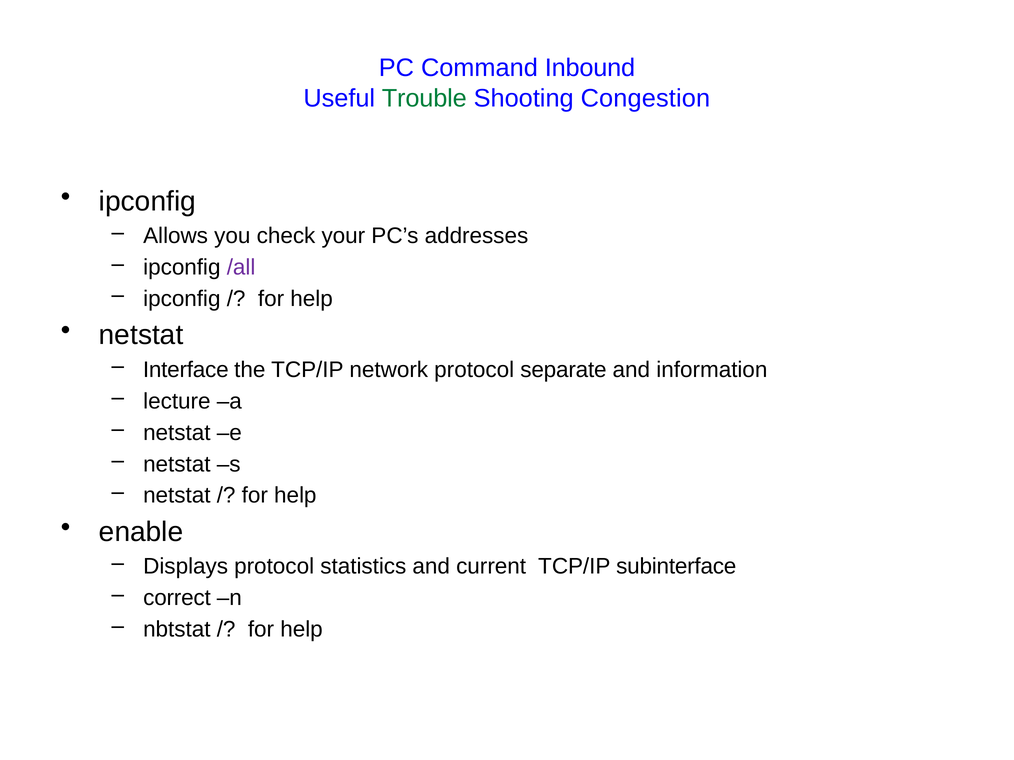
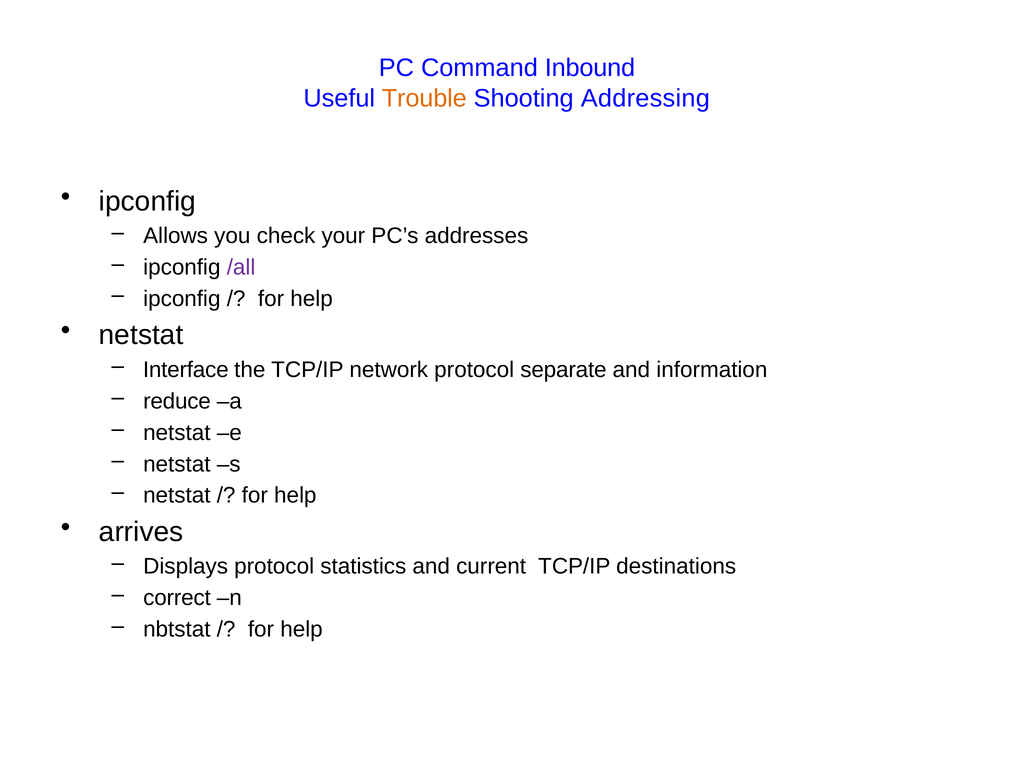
Trouble colour: green -> orange
Congestion: Congestion -> Addressing
lecture: lecture -> reduce
enable: enable -> arrives
subinterface: subinterface -> destinations
